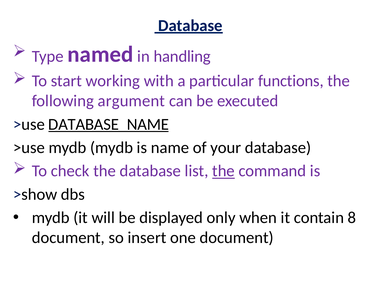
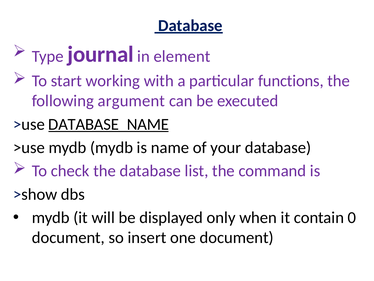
named: named -> journal
handling: handling -> element
the at (223, 171) underline: present -> none
8: 8 -> 0
